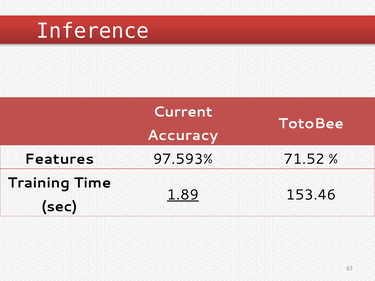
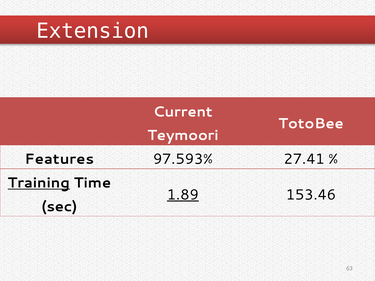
Inference: Inference -> Extension
Accuracy: Accuracy -> Teymoori
71.52: 71.52 -> 27.41
Training underline: none -> present
